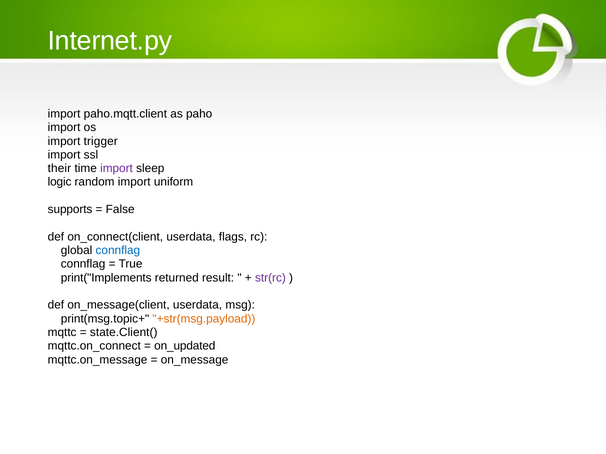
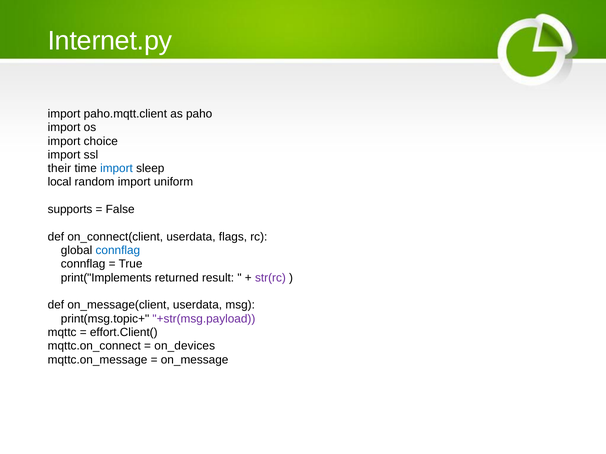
trigger: trigger -> choice
import at (116, 169) colour: purple -> blue
logic: logic -> local
+str(msg.payload colour: orange -> purple
state.Client(: state.Client( -> effort.Client(
on_updated: on_updated -> on_devices
